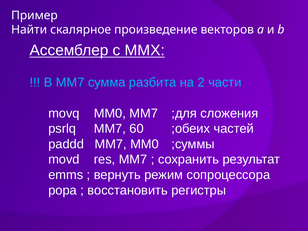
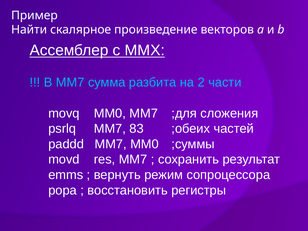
60: 60 -> 83
